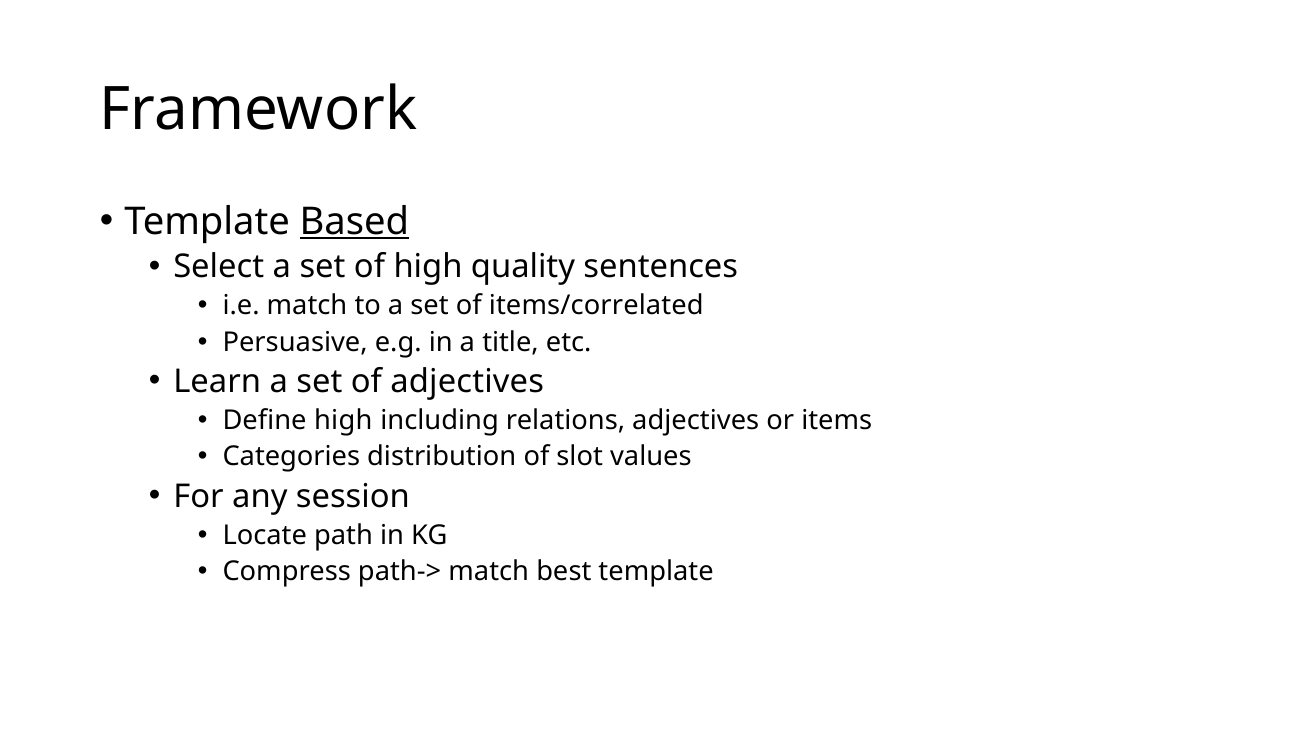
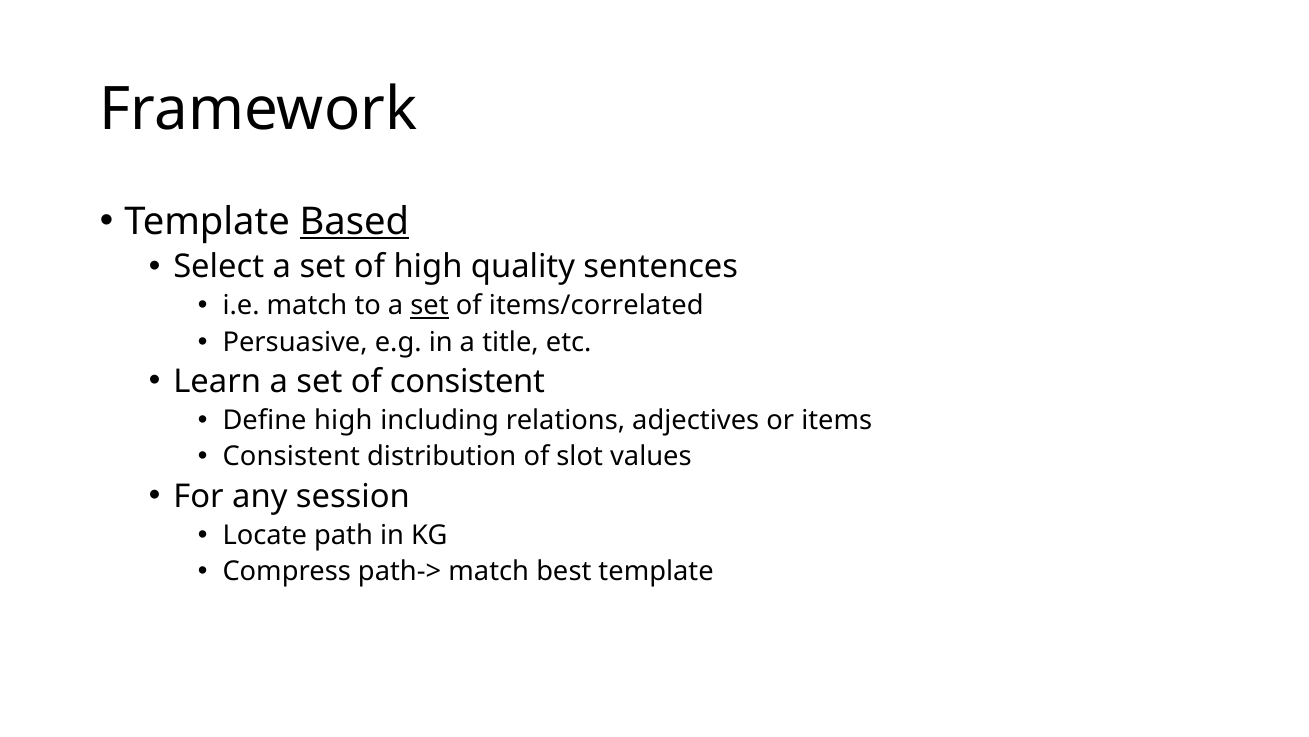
set at (430, 306) underline: none -> present
of adjectives: adjectives -> consistent
Categories at (291, 457): Categories -> Consistent
